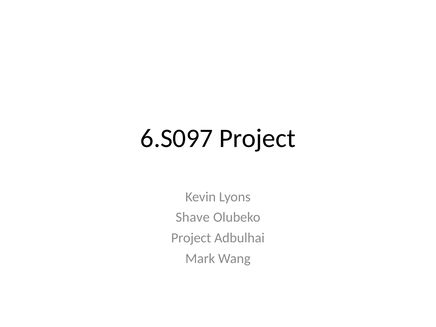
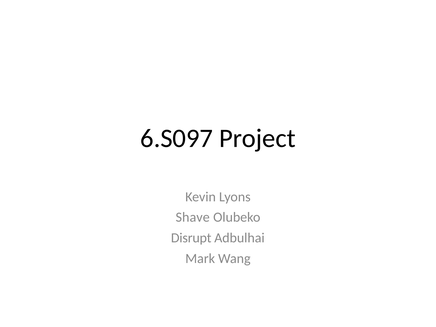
Project at (191, 238): Project -> Disrupt
